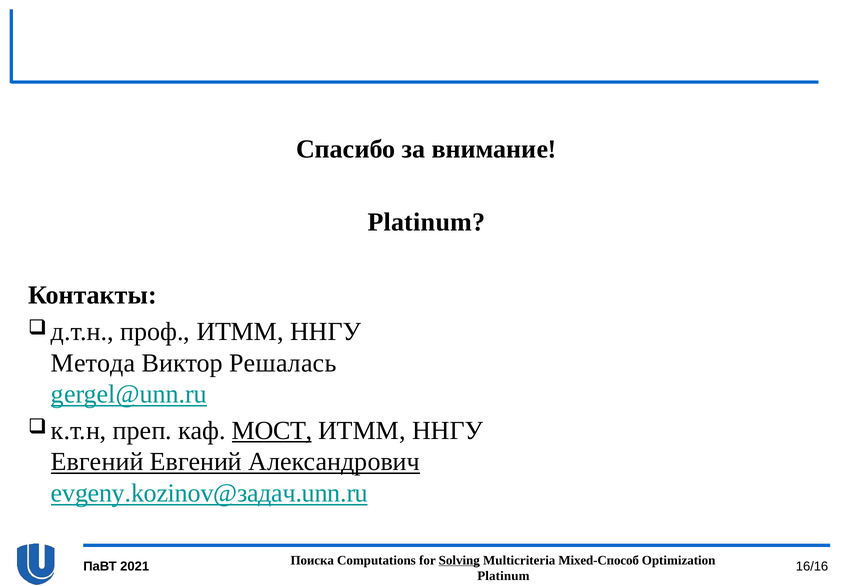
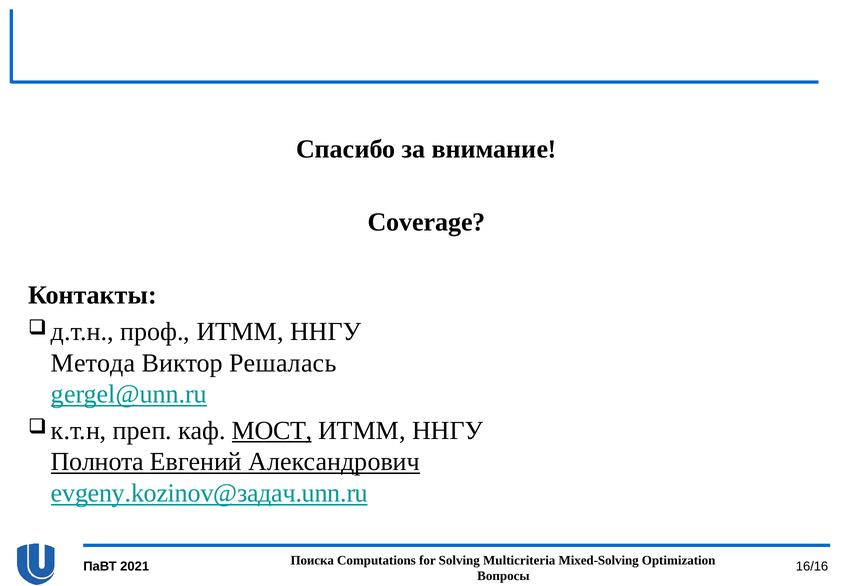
Platinum at (426, 222): Platinum -> Coverage
Евгений at (97, 462): Евгений -> Полнота
Solving underline: present -> none
Mixed-Способ: Mixed-Способ -> Mixed-Solving
Platinum at (503, 576): Platinum -> Вопросы
